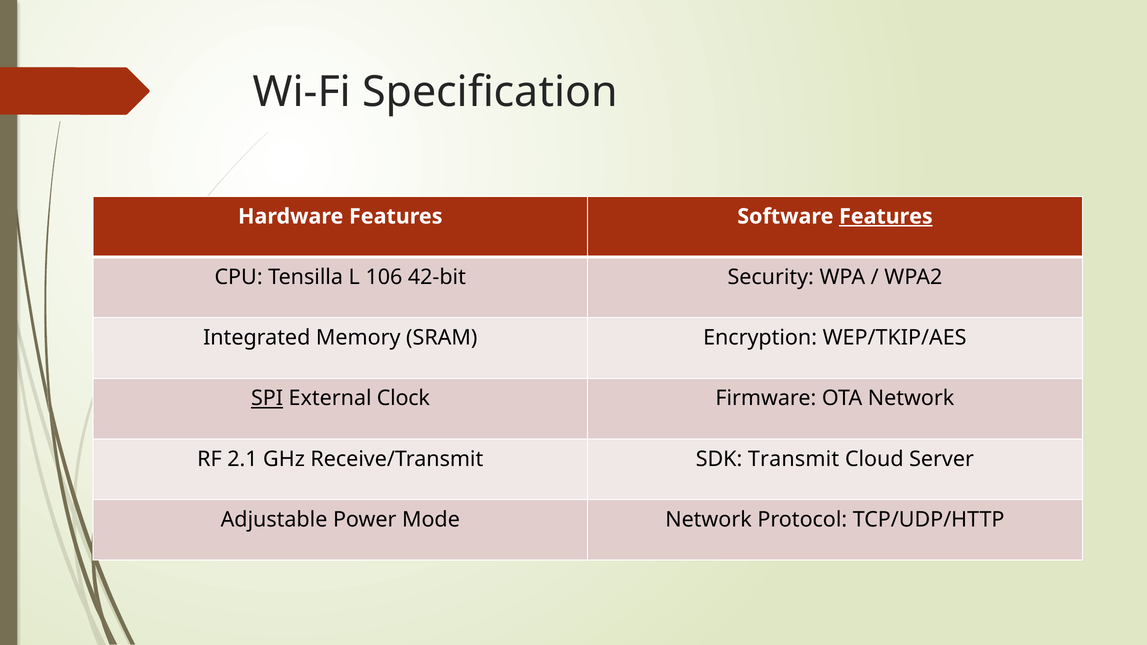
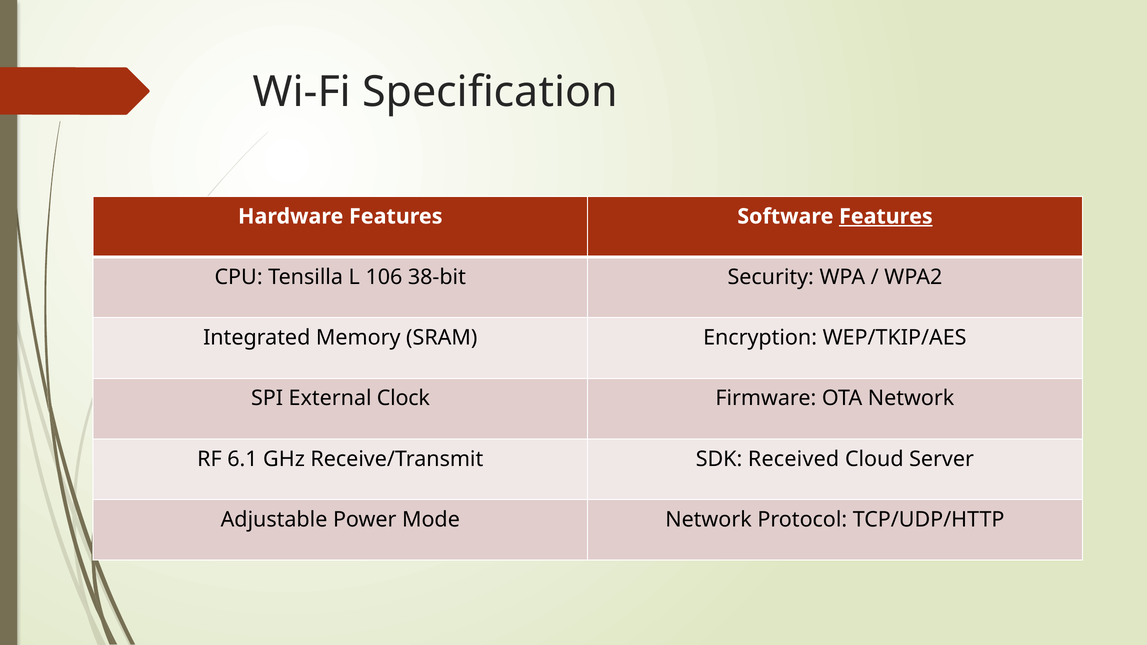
42-bit: 42-bit -> 38-bit
SPI underline: present -> none
2.1: 2.1 -> 6.1
Transmit: Transmit -> Received
